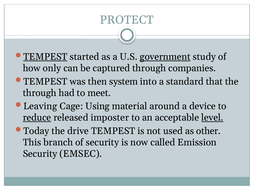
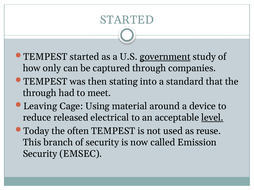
PROTECT at (127, 20): PROTECT -> STARTED
TEMPEST at (45, 57) underline: present -> none
system: system -> stating
reduce underline: present -> none
imposter: imposter -> electrical
drive: drive -> often
other: other -> reuse
